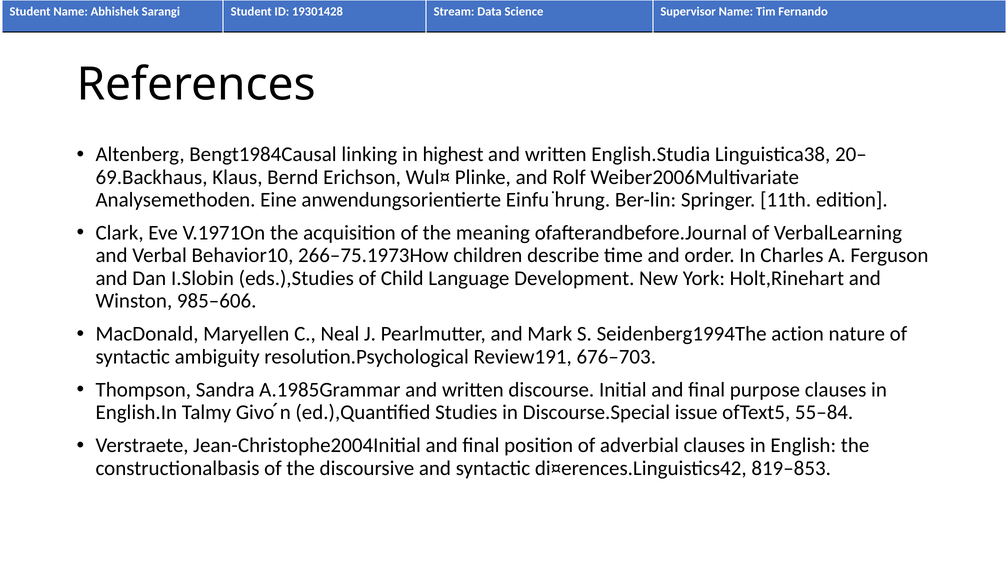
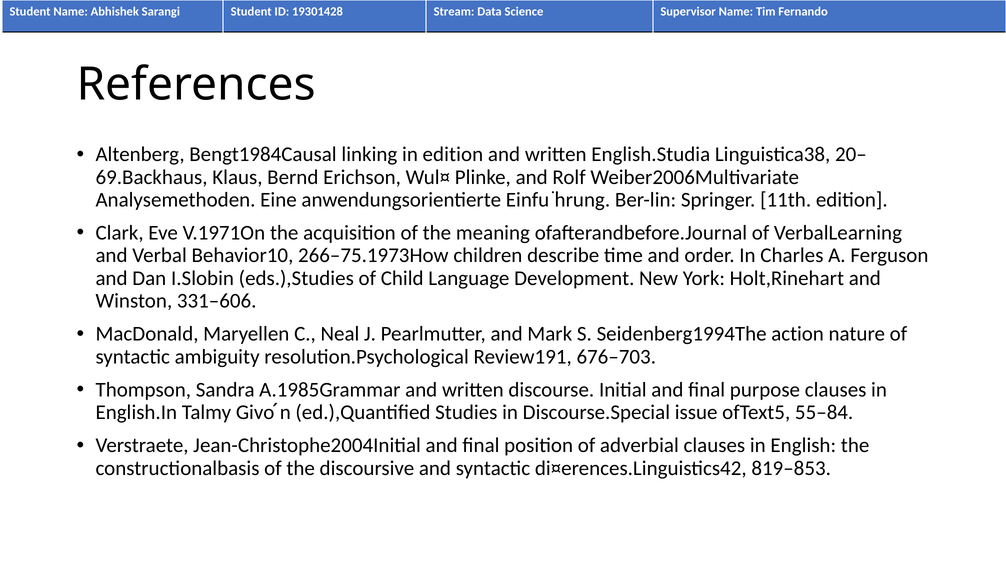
in highest: highest -> edition
985–606: 985–606 -> 331–606
